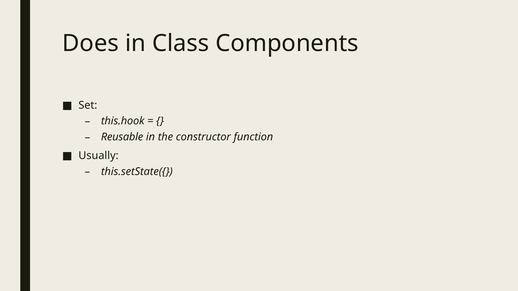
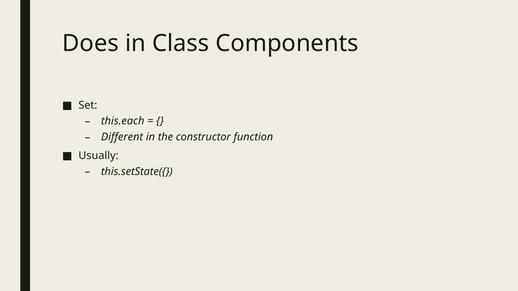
this.hook: this.hook -> this.each
Reusable: Reusable -> Different
